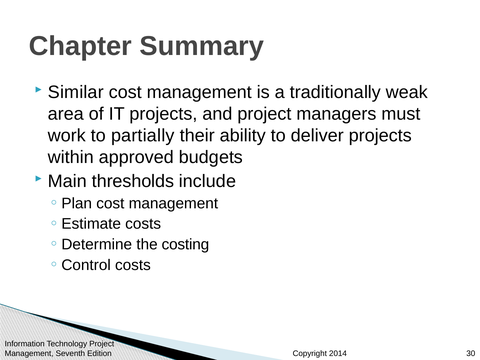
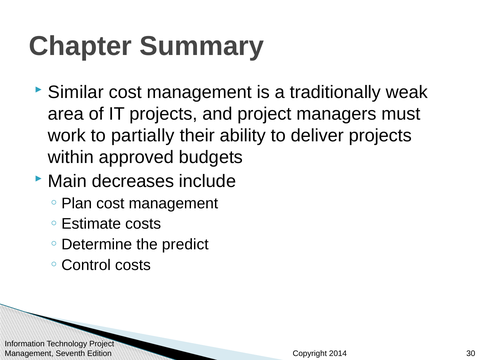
thresholds: thresholds -> decreases
costing: costing -> predict
